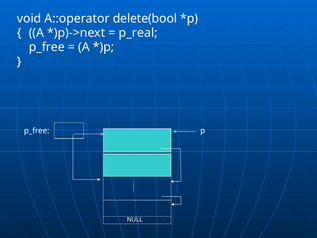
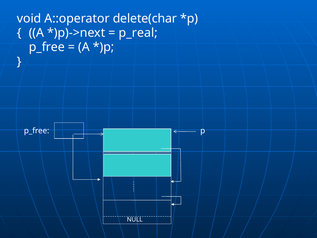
delete(bool: delete(bool -> delete(char
